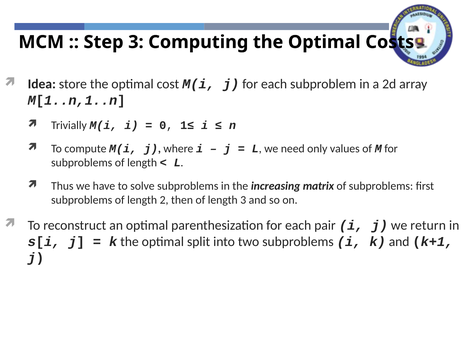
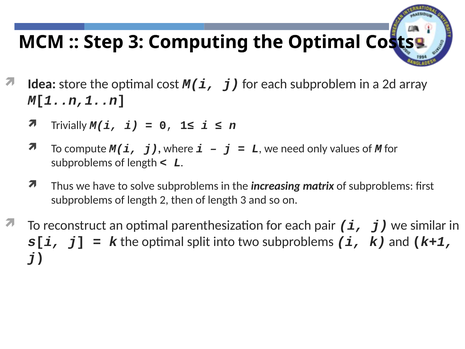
return: return -> similar
